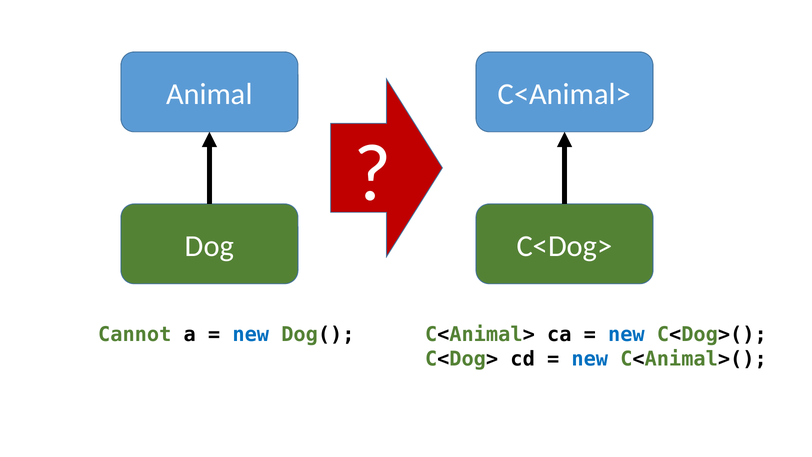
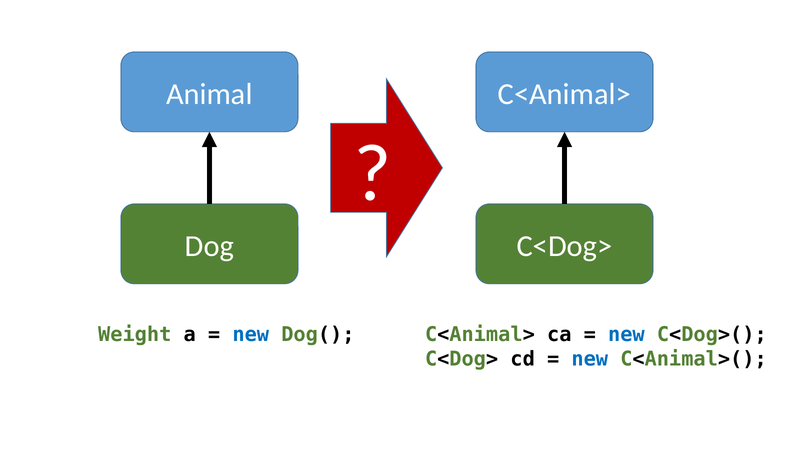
Cannot: Cannot -> Weight
